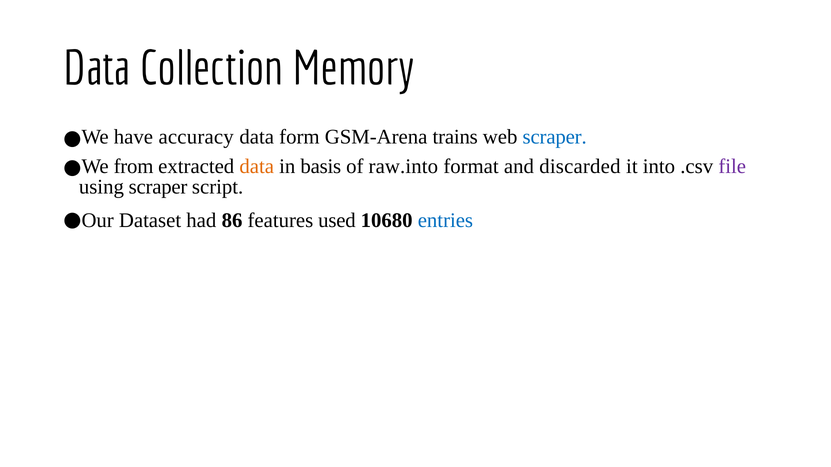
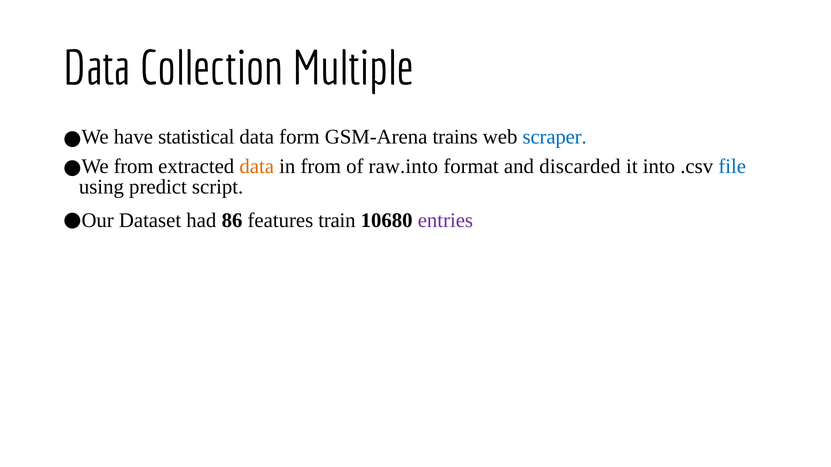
Memory: Memory -> Multiple
accuracy: accuracy -> statistical
in basis: basis -> from
file colour: purple -> blue
using scraper: scraper -> predict
used: used -> train
entries colour: blue -> purple
